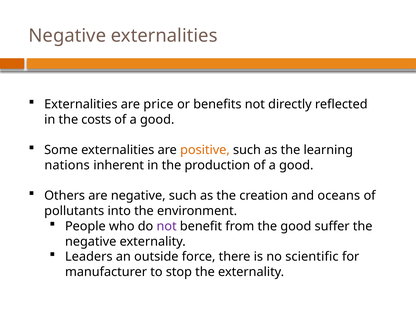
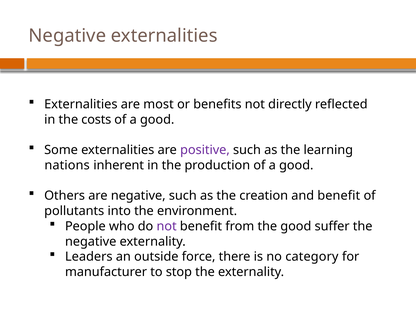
price: price -> most
positive colour: orange -> purple
and oceans: oceans -> benefit
scientific: scientific -> category
